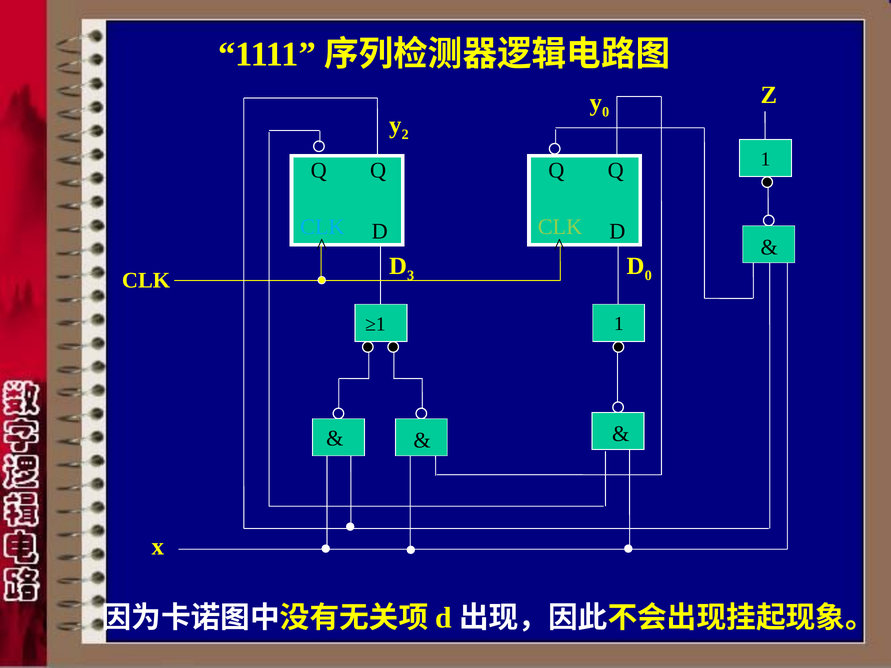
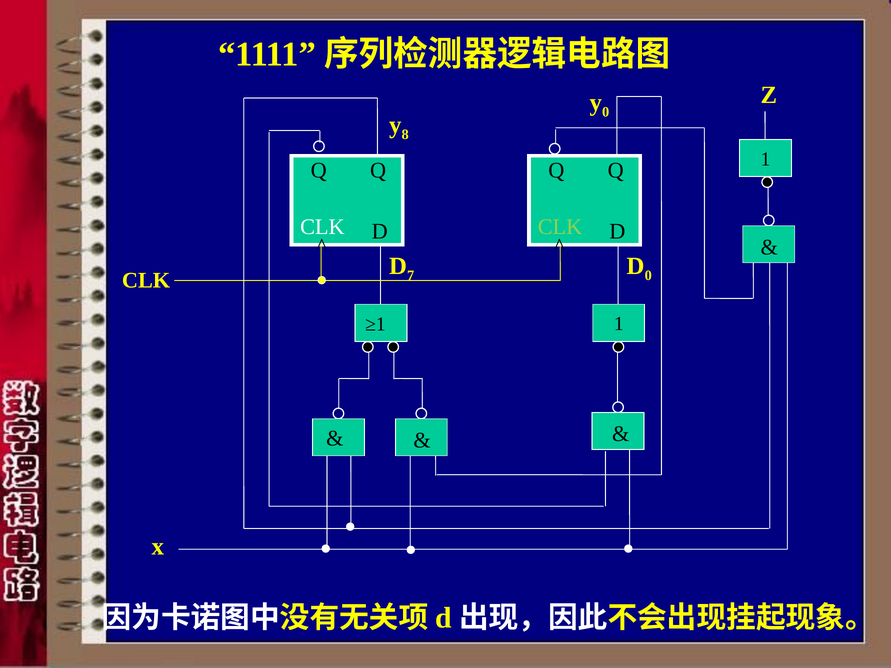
2: 2 -> 8
CLK at (322, 227) colour: light blue -> white
3: 3 -> 7
